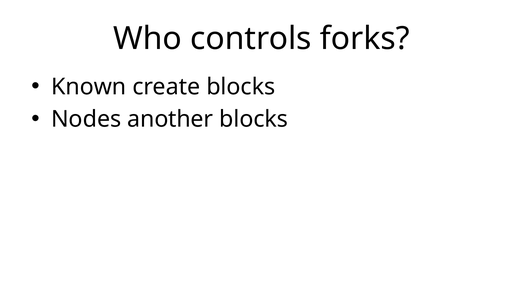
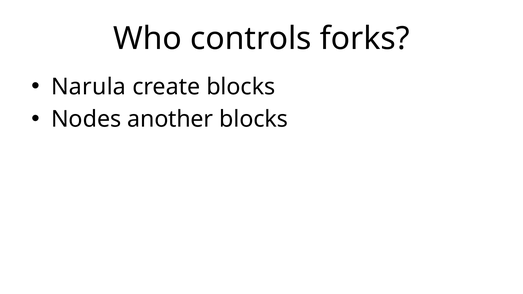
Known: Known -> Narula
